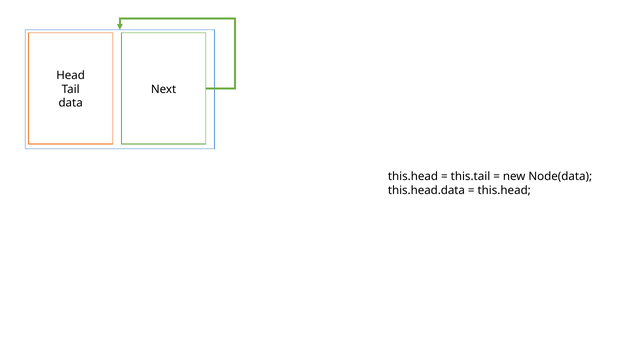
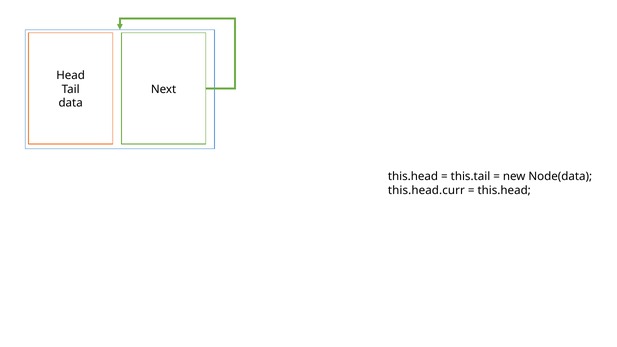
this.head.data: this.head.data -> this.head.curr
